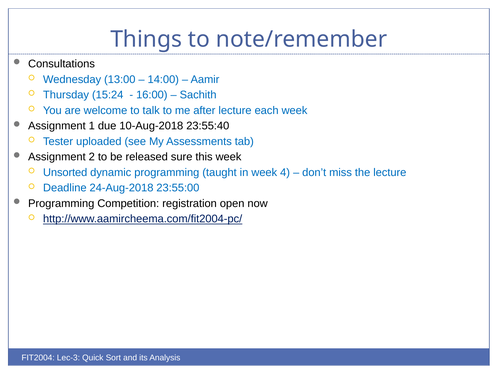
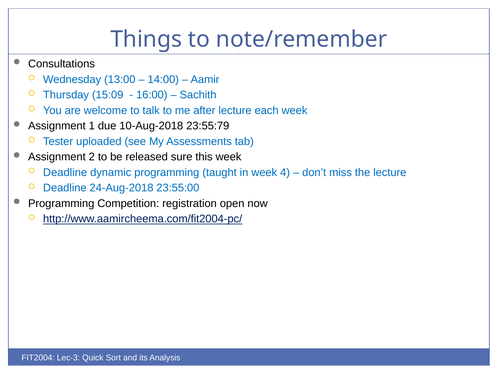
15:24: 15:24 -> 15:09
23:55:40: 23:55:40 -> 23:55:79
Unsorted at (65, 172): Unsorted -> Deadline
